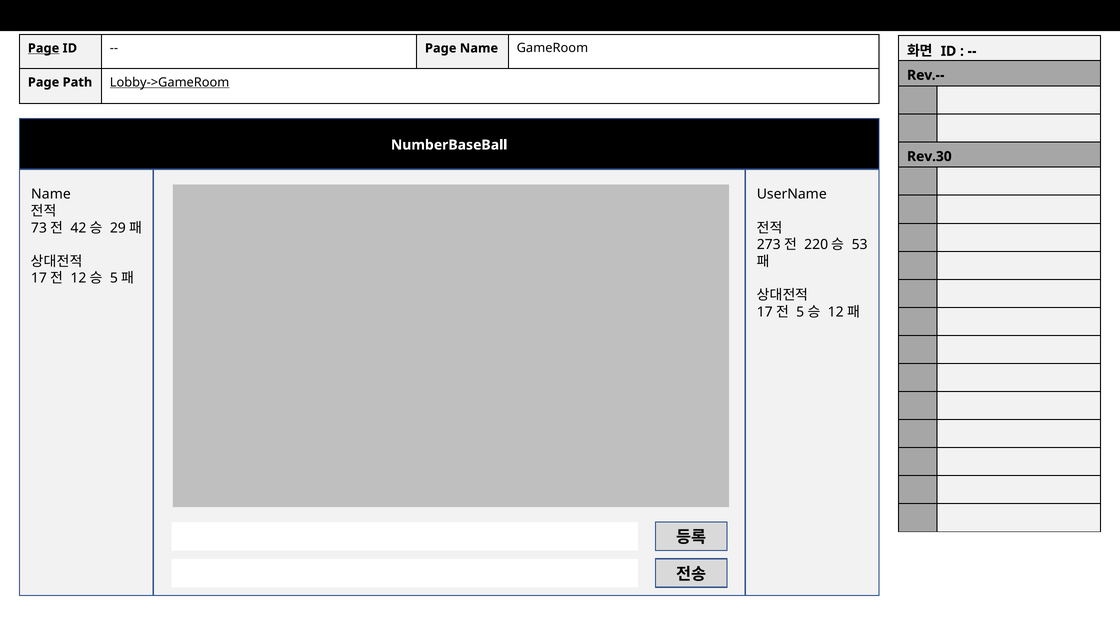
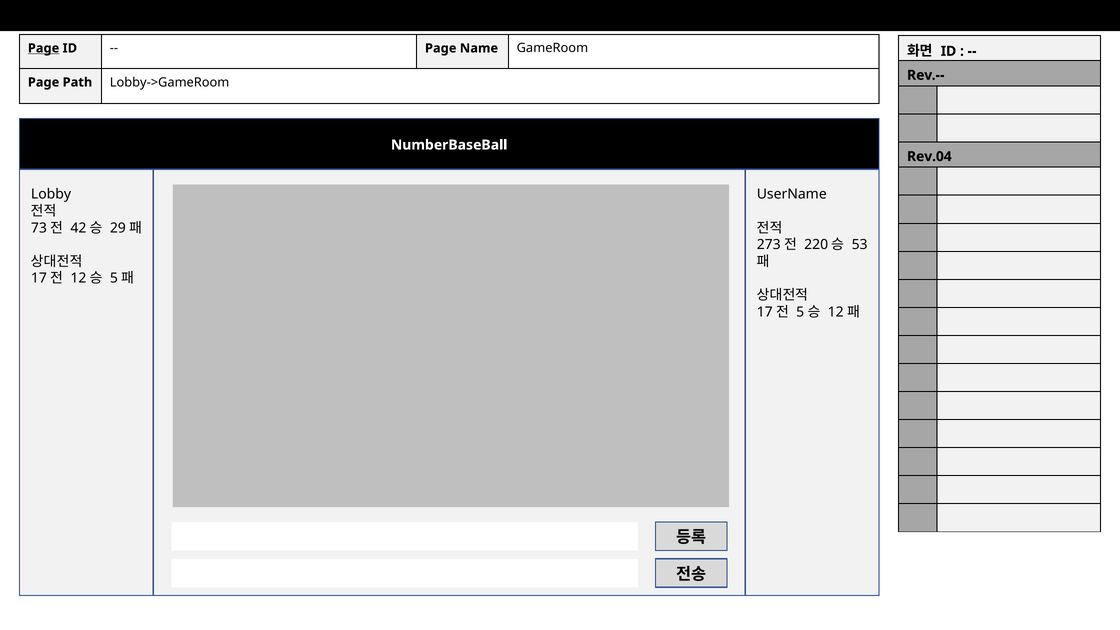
Lobby->GameRoom underline: present -> none
Rev.30: Rev.30 -> Rev.04
Name at (51, 194): Name -> Lobby
